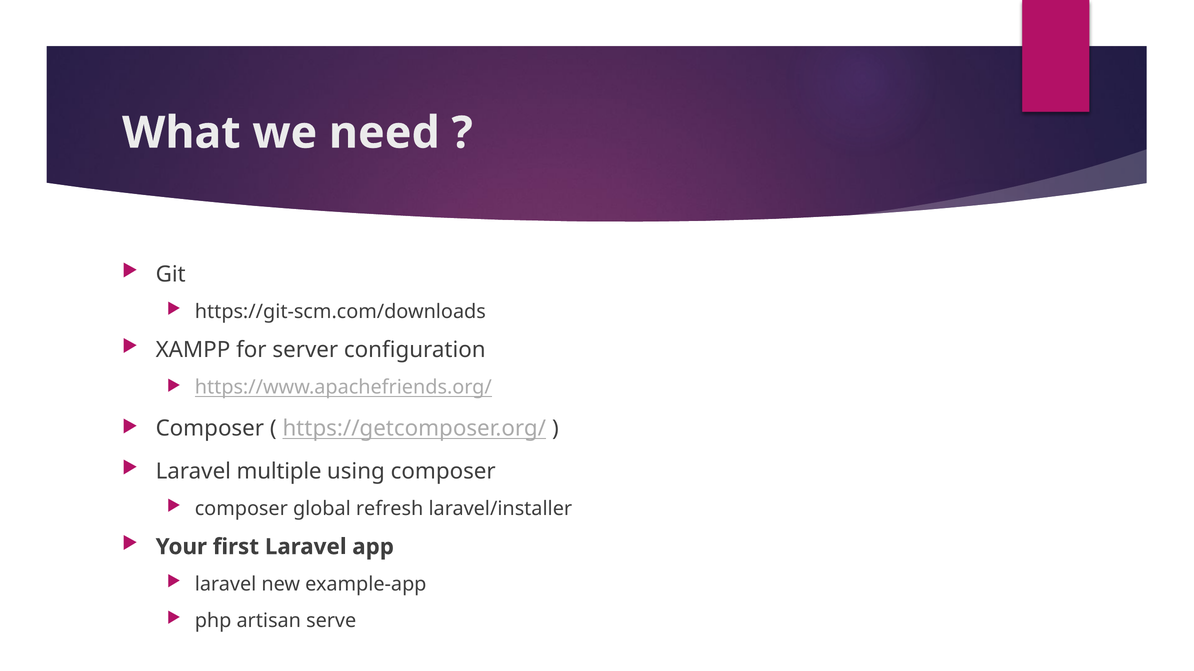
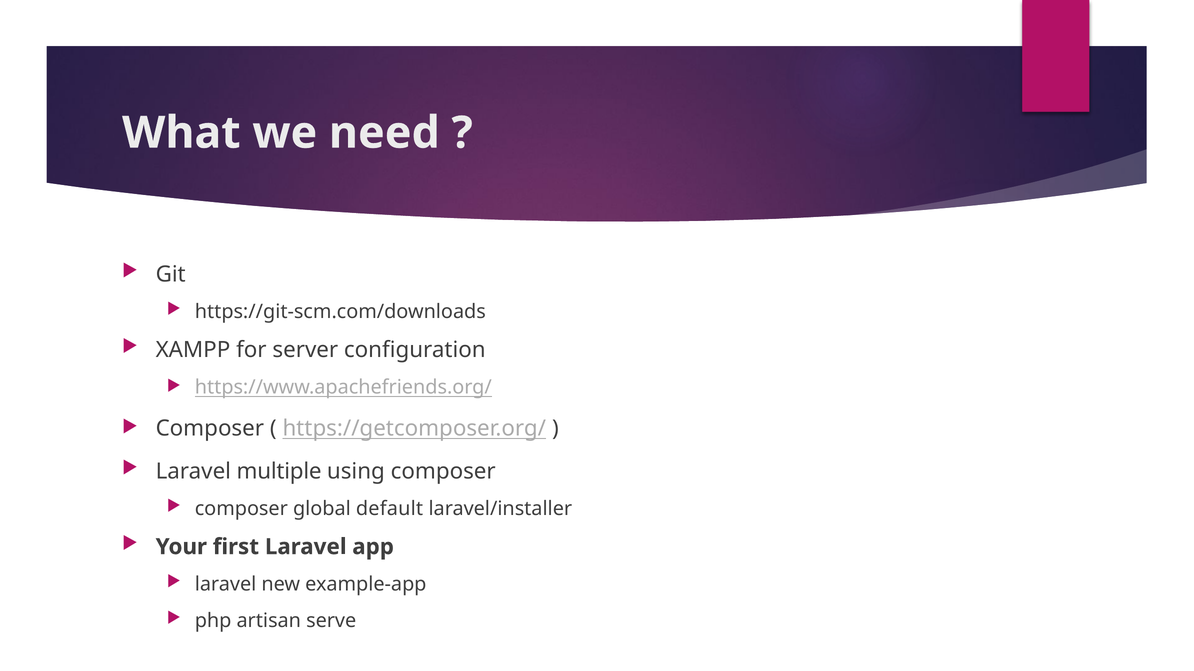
refresh: refresh -> default
